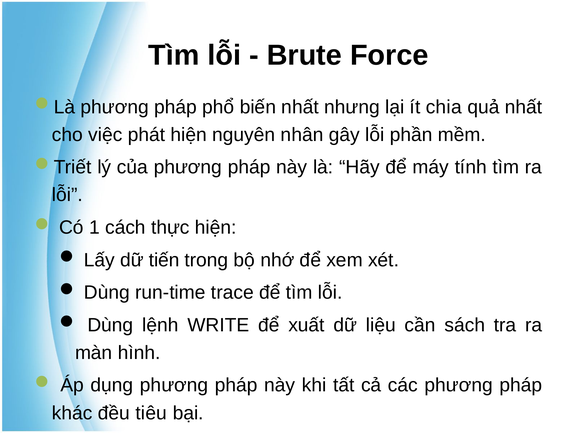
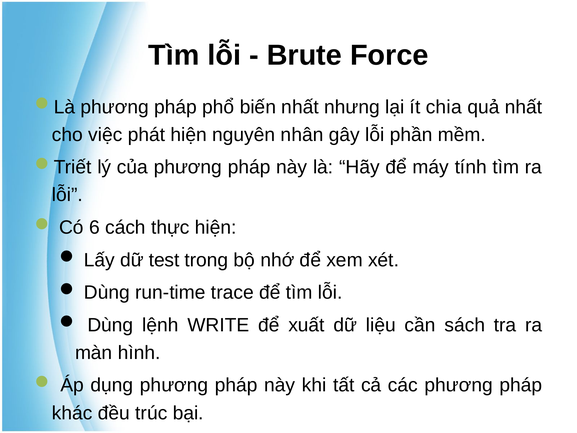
1: 1 -> 6
tiến: tiến -> test
tiêu: tiêu -> trúc
